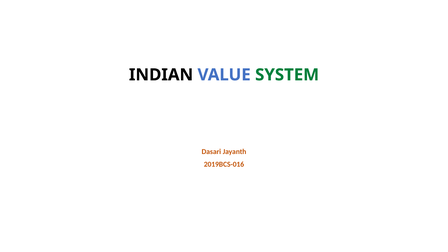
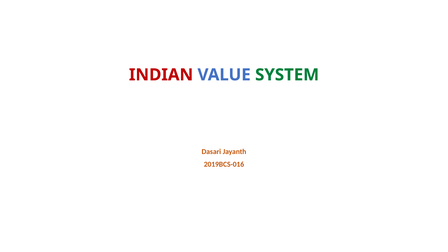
INDIAN colour: black -> red
